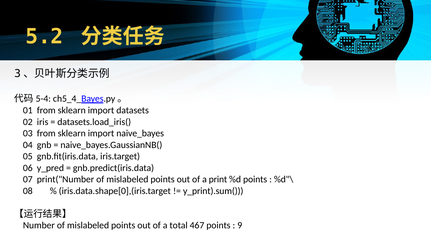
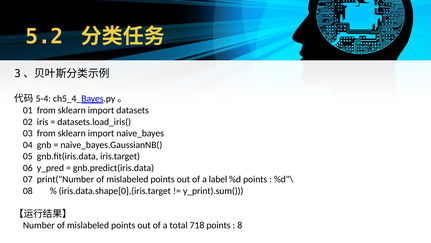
print: print -> label
467: 467 -> 718
9: 9 -> 8
